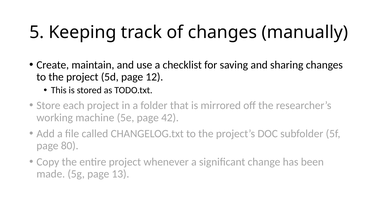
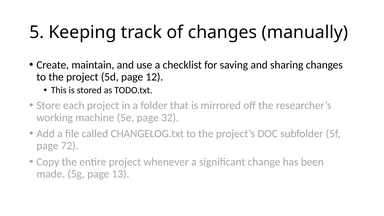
42: 42 -> 32
80: 80 -> 72
